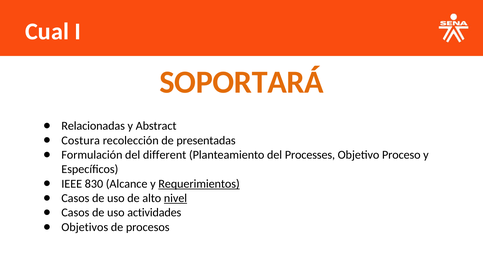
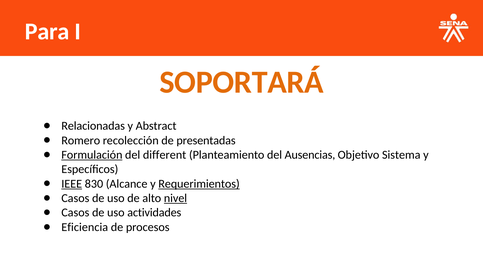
Cual: Cual -> Para
Costura: Costura -> Romero
Formulación underline: none -> present
Processes: Processes -> Ausencias
Proceso: Proceso -> Sistema
IEEE underline: none -> present
Objetivos: Objetivos -> Eficiencia
